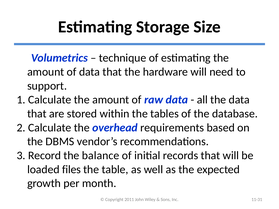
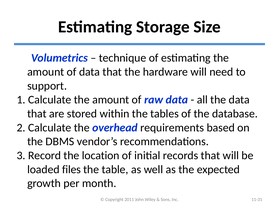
balance: balance -> location
